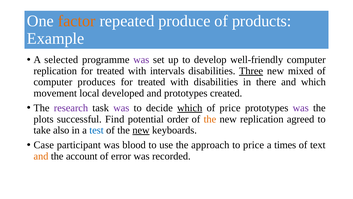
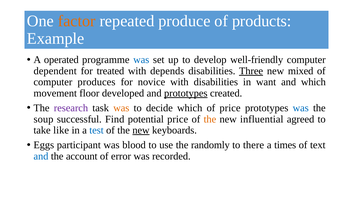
selected: selected -> operated
was at (141, 60) colour: purple -> blue
replication at (55, 71): replication -> dependent
intervals: intervals -> depends
treated at (152, 82): treated -> novice
there: there -> want
local: local -> floor
prototypes at (186, 93) underline: none -> present
was at (121, 108) colour: purple -> orange
which at (190, 108) underline: present -> none
was at (301, 108) colour: purple -> blue
plots: plots -> soup
potential order: order -> price
new replication: replication -> influential
also: also -> like
Case: Case -> Eggs
approach: approach -> randomly
to price: price -> there
and at (41, 156) colour: orange -> blue
